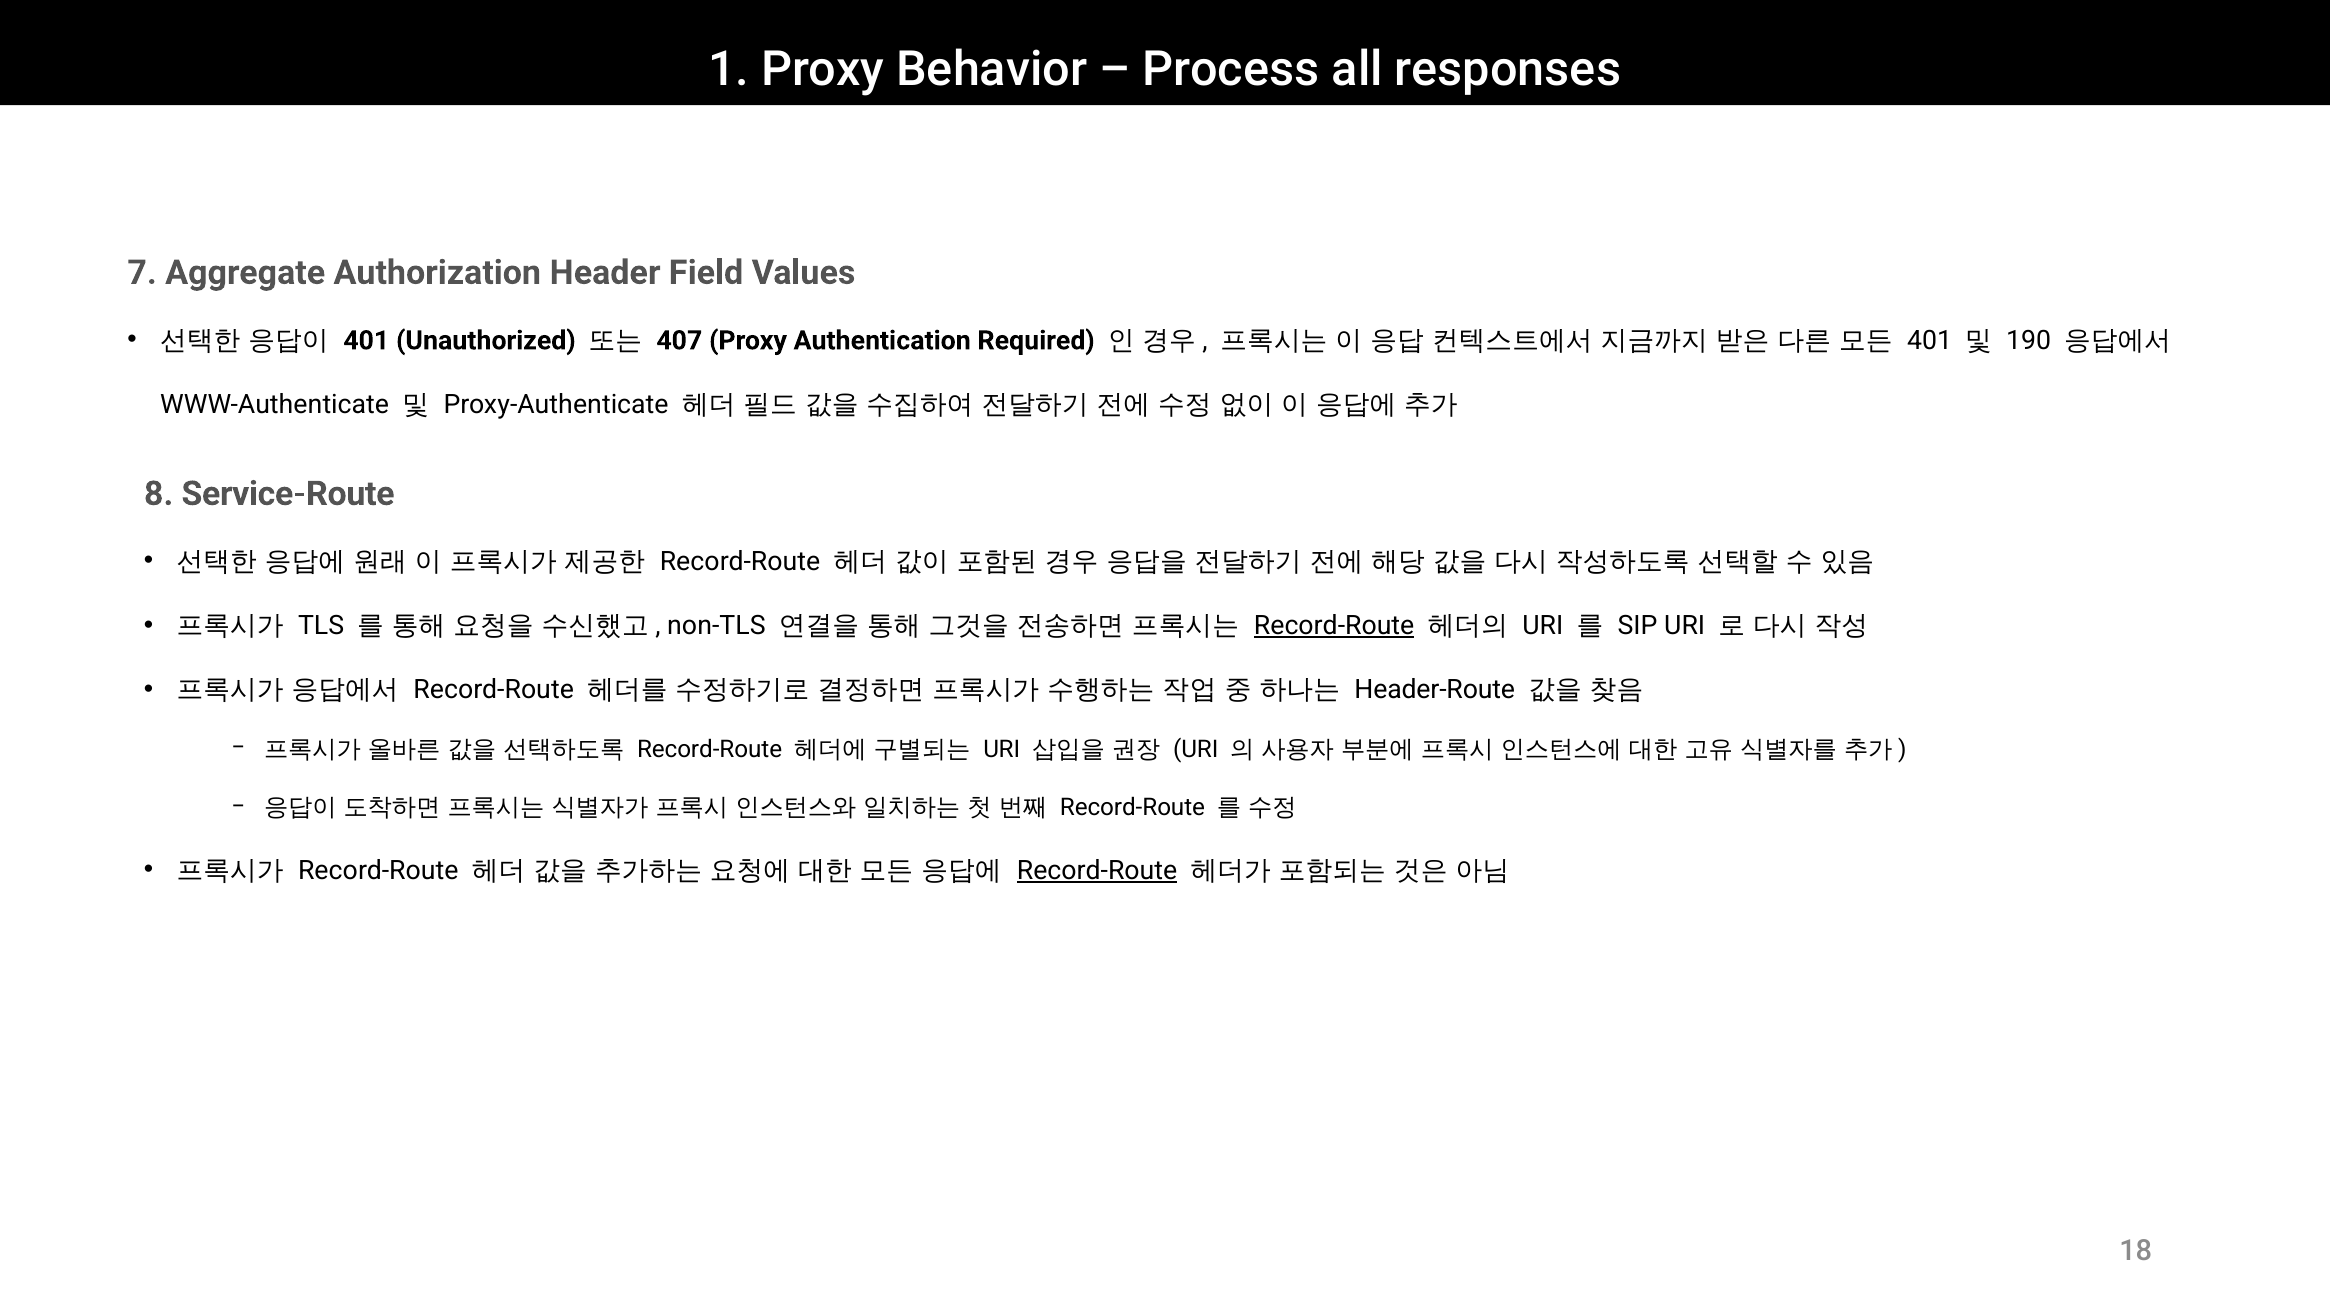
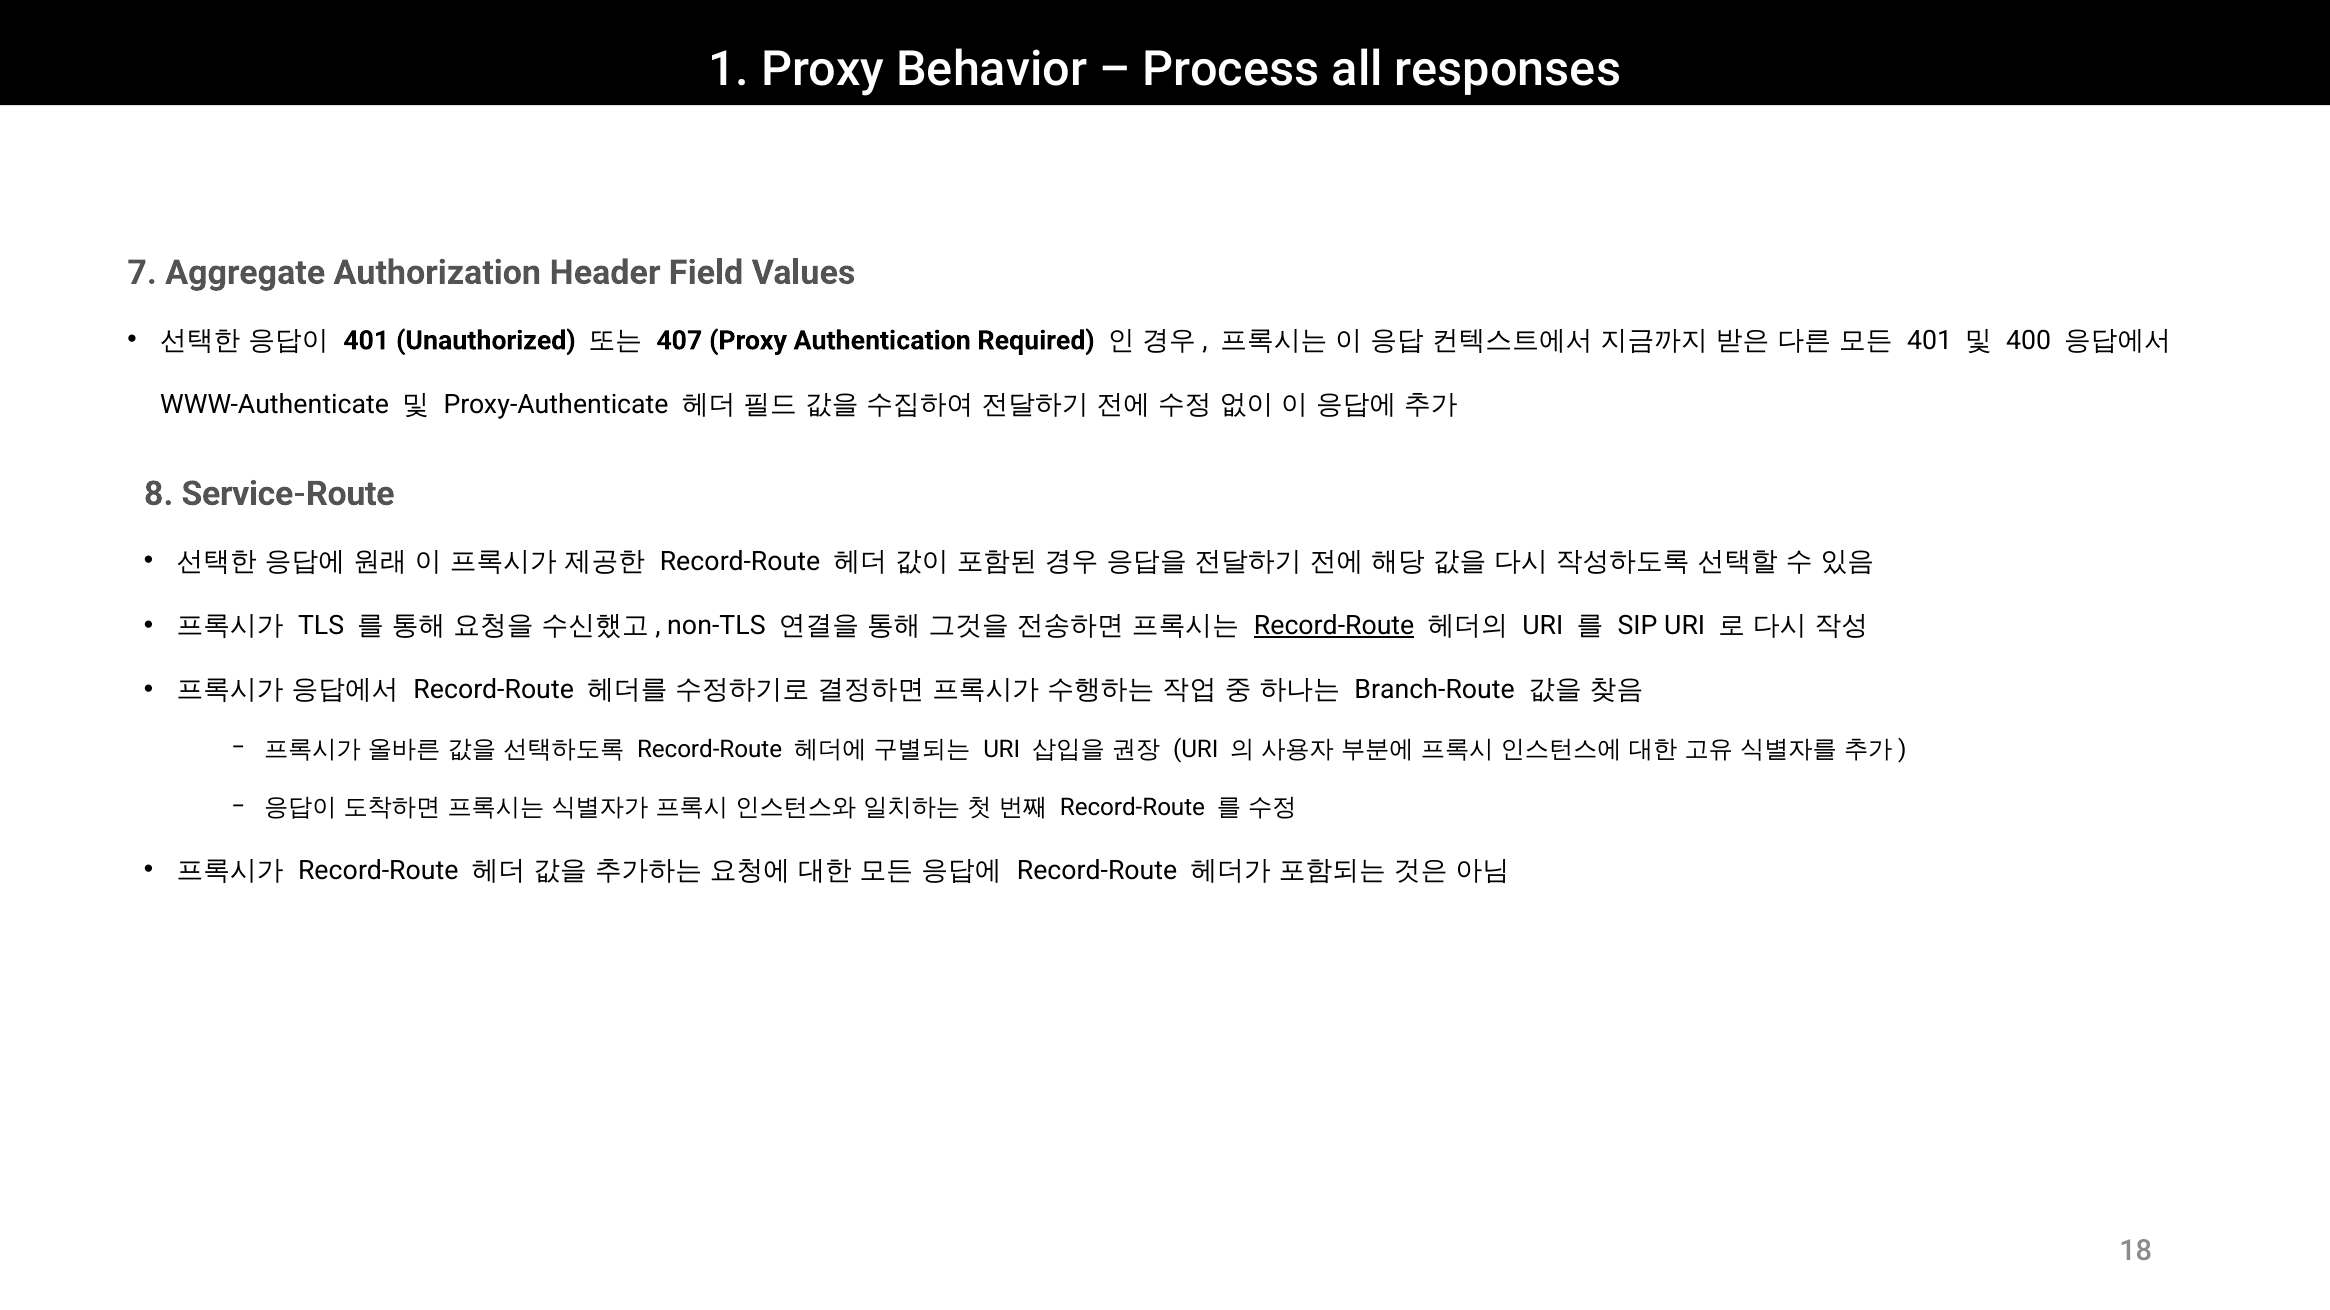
190: 190 -> 400
Header-Route: Header-Route -> Branch-Route
Record-Route at (1097, 871) underline: present -> none
